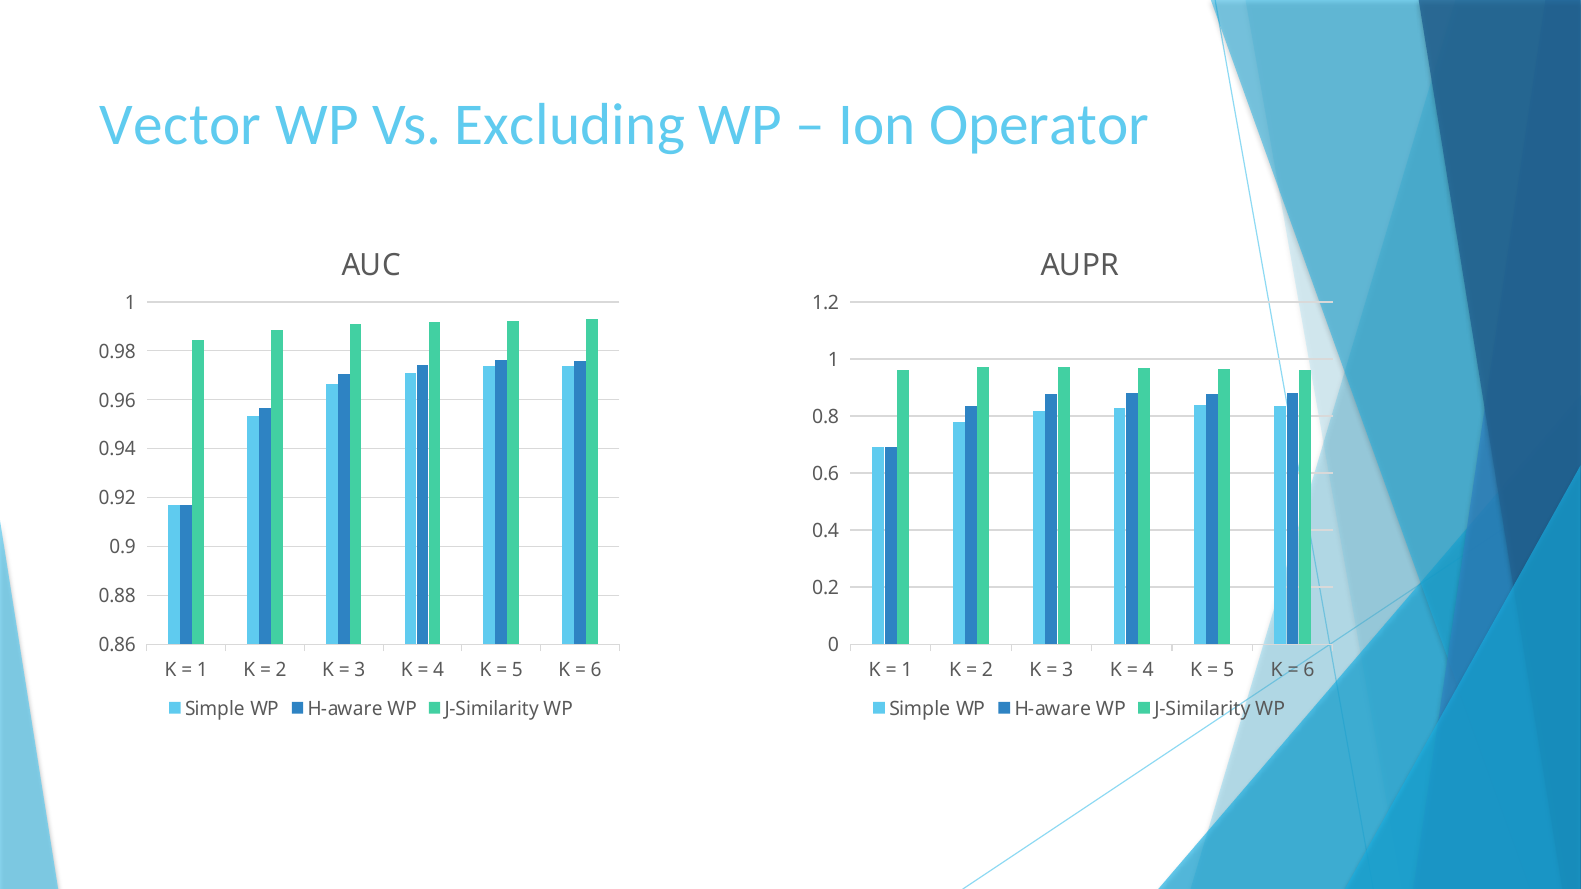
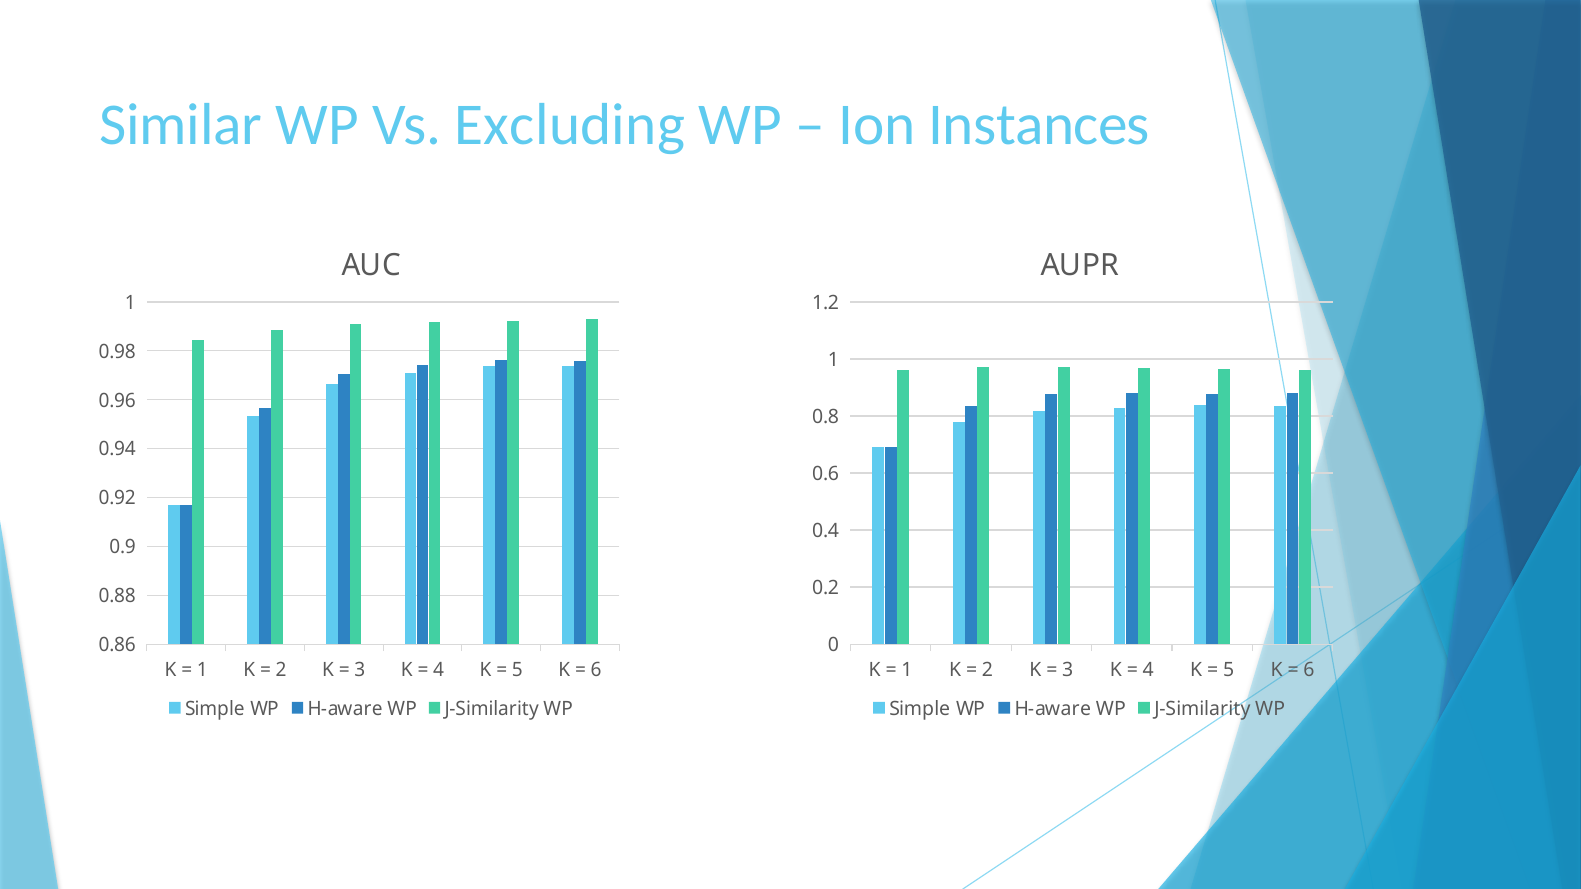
Vector: Vector -> Similar
Operator: Operator -> Instances
